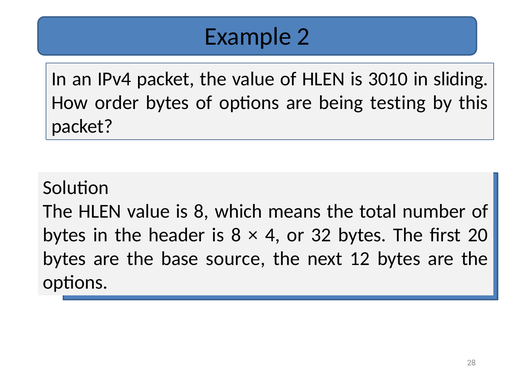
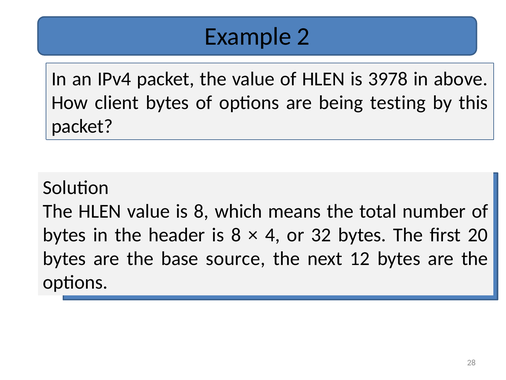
3010: 3010 -> 3978
sliding: sliding -> above
order: order -> client
